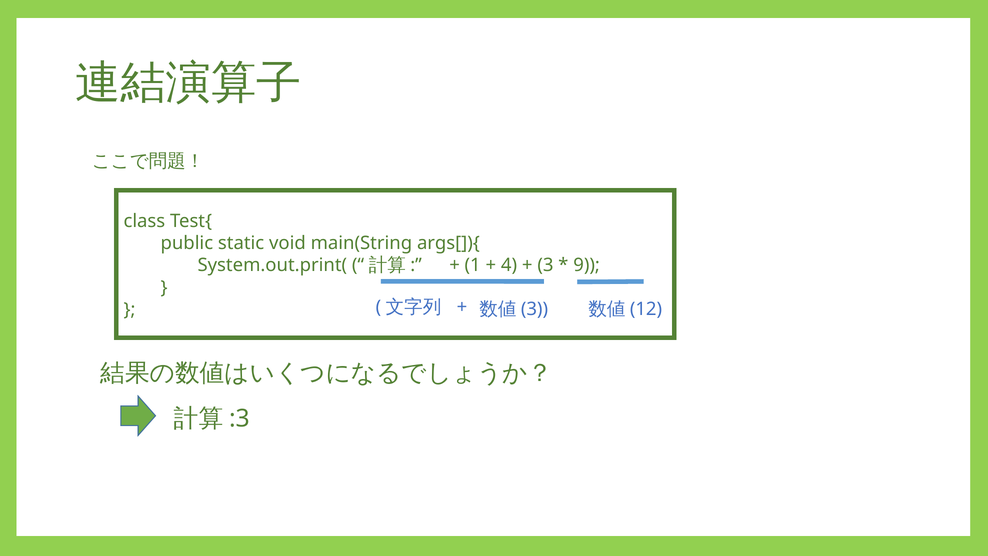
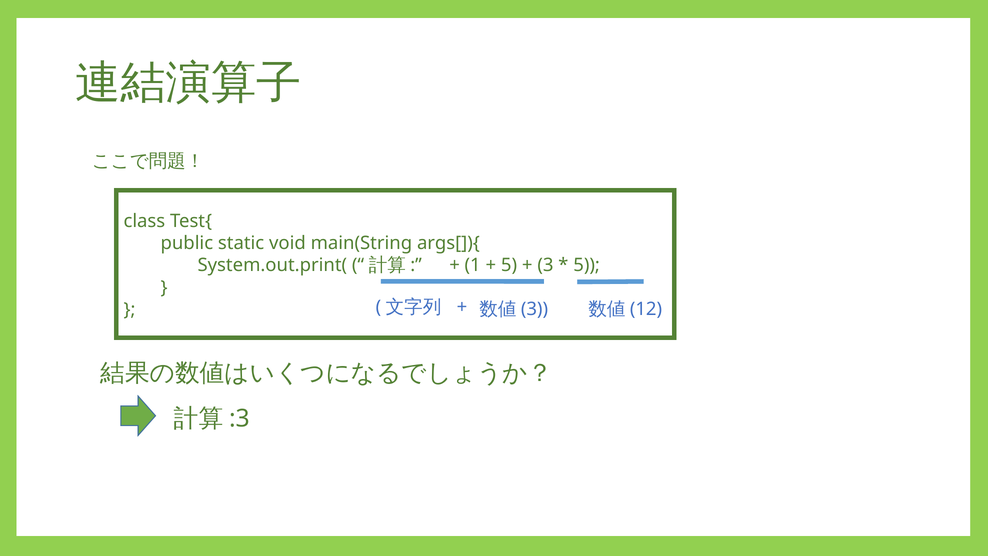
4 at (509, 265): 4 -> 5
9 at (587, 265): 9 -> 5
